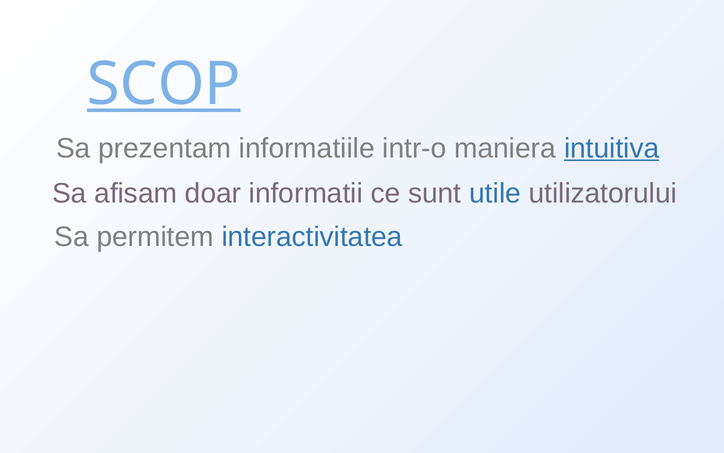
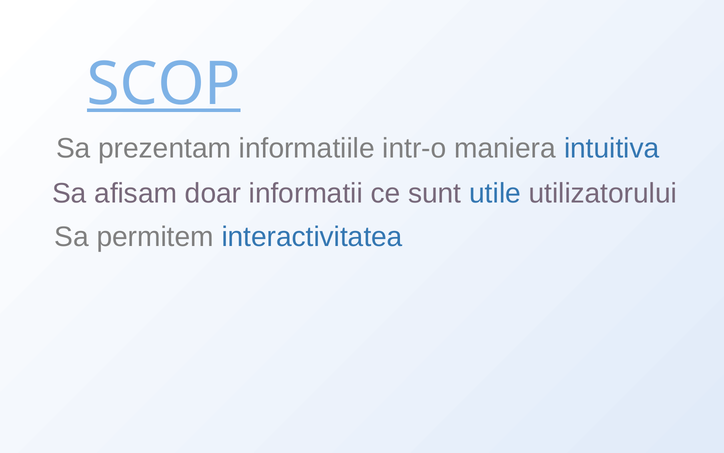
intuitiva underline: present -> none
